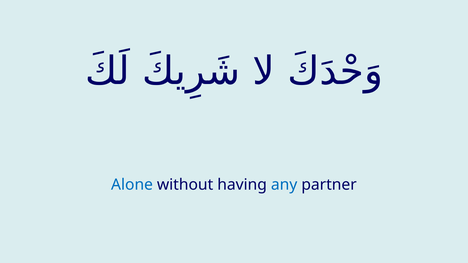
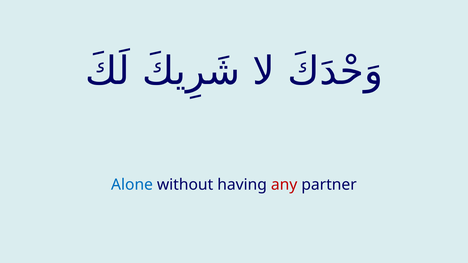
any colour: blue -> red
